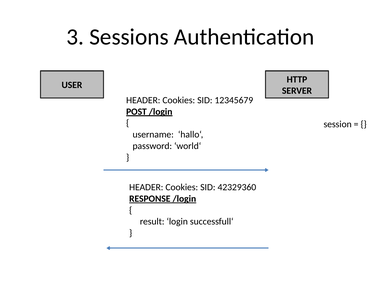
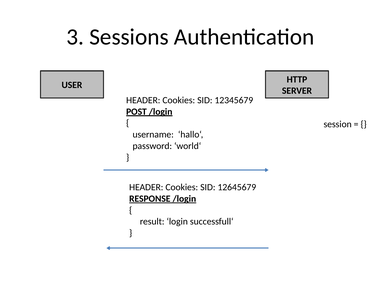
42329360: 42329360 -> 12645679
